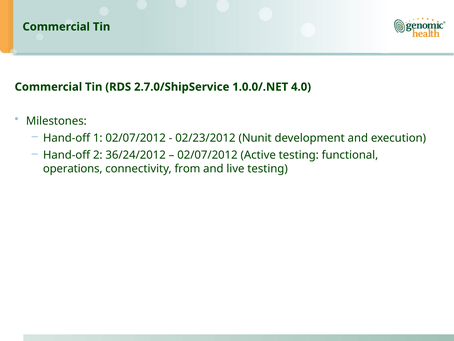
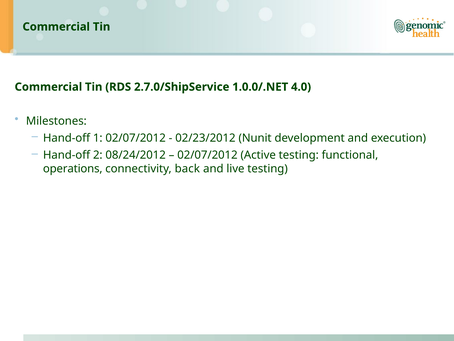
36/24/2012: 36/24/2012 -> 08/24/2012
from: from -> back
